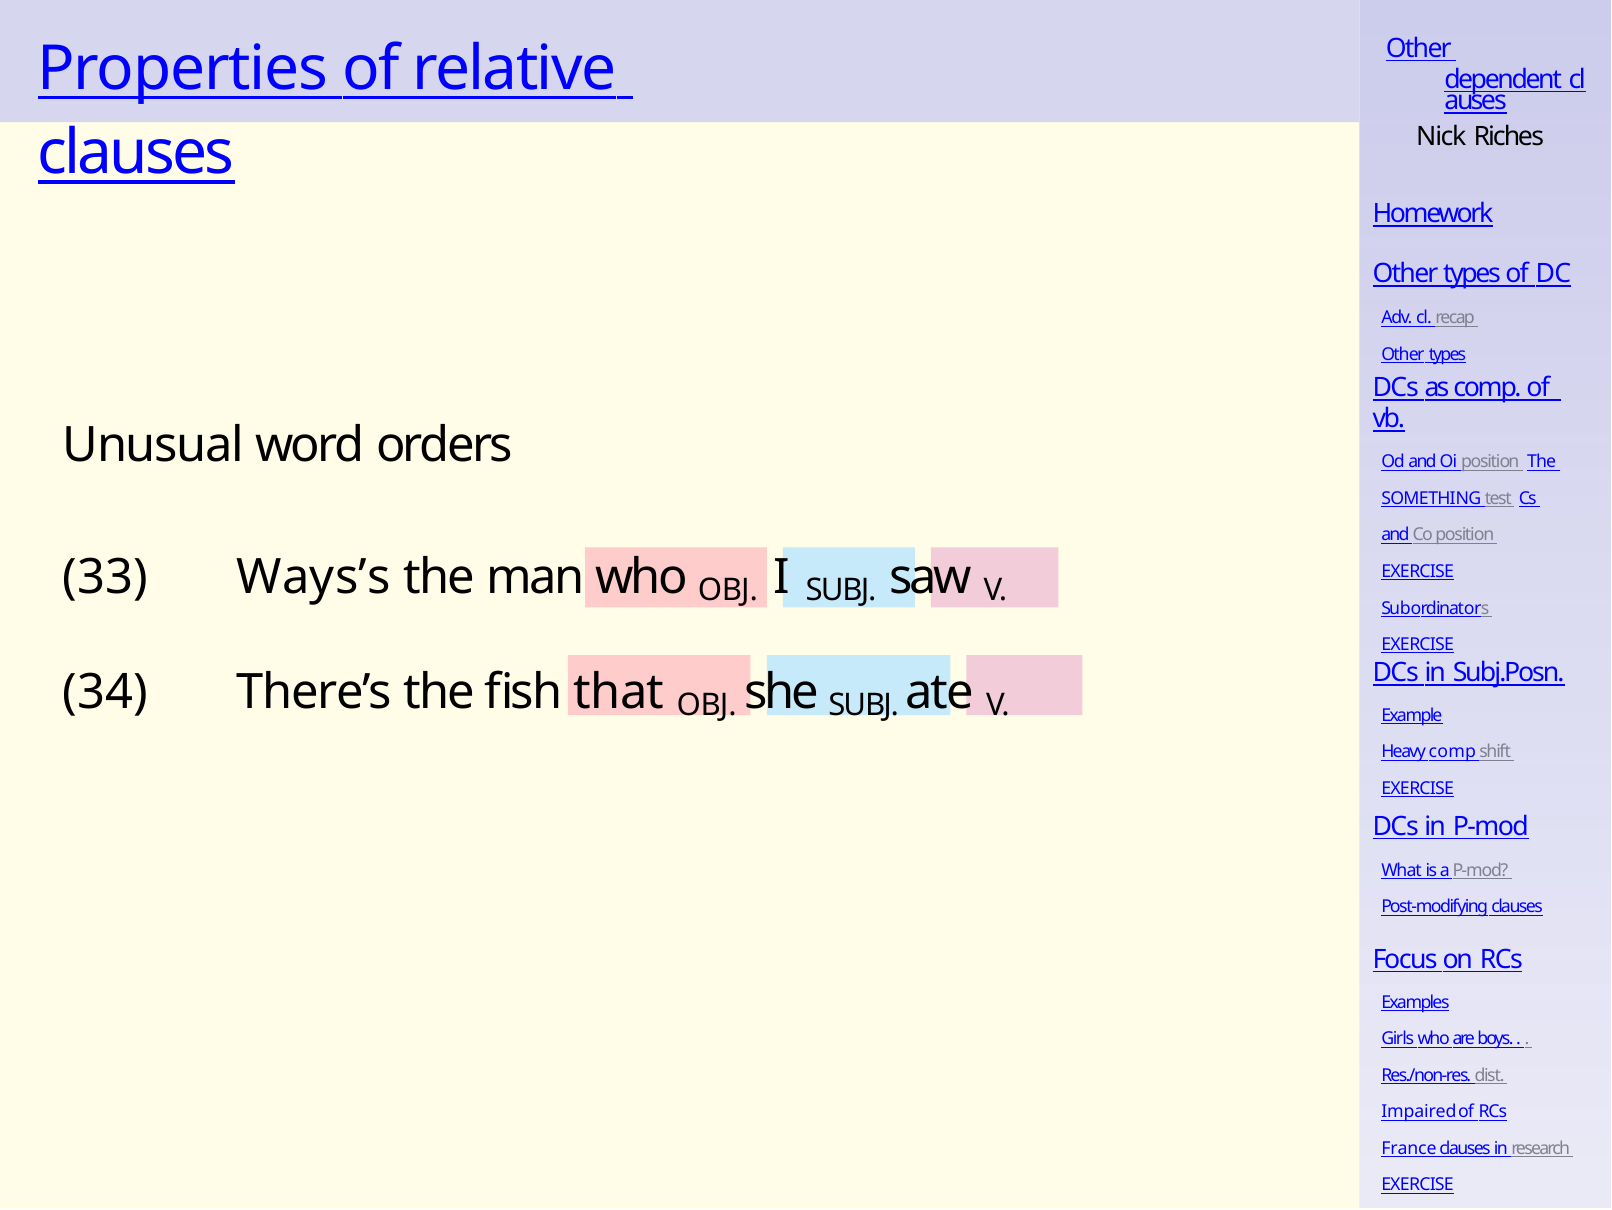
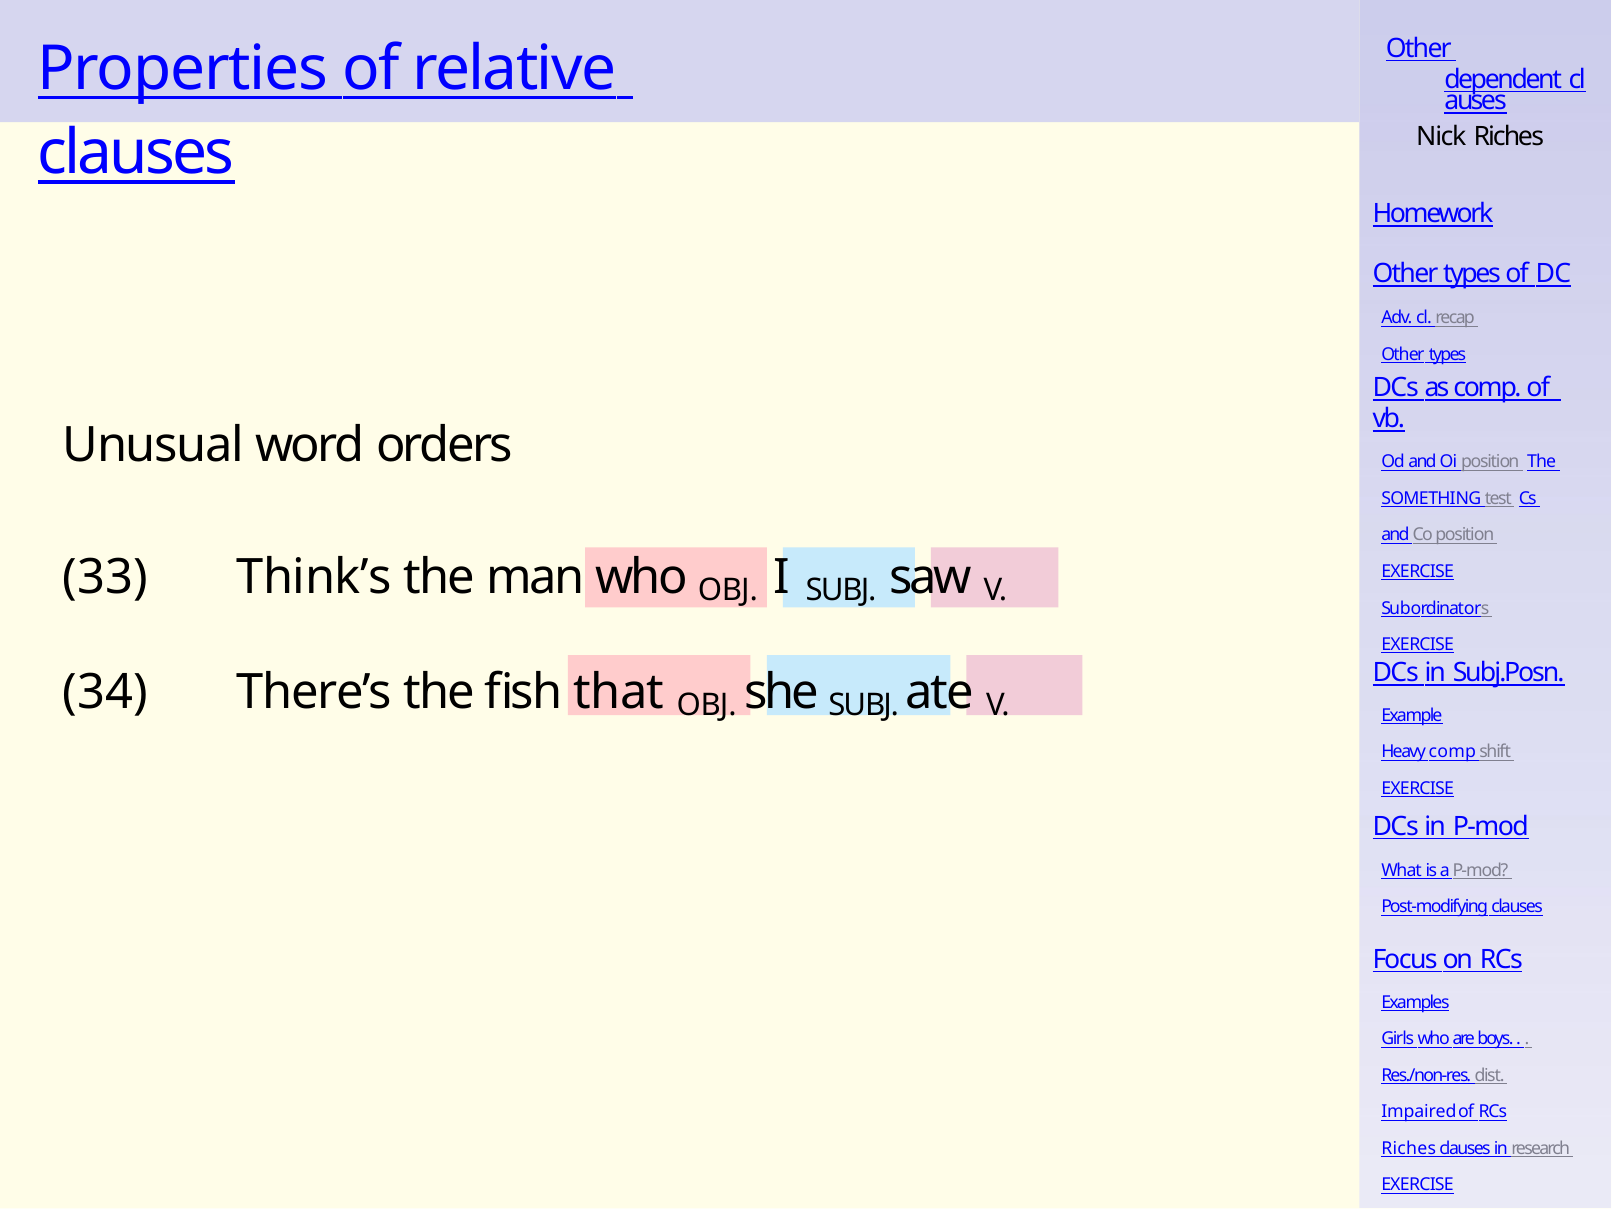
Ways’s: Ways’s -> Think’s
France at (1409, 1148): France -> Riches
